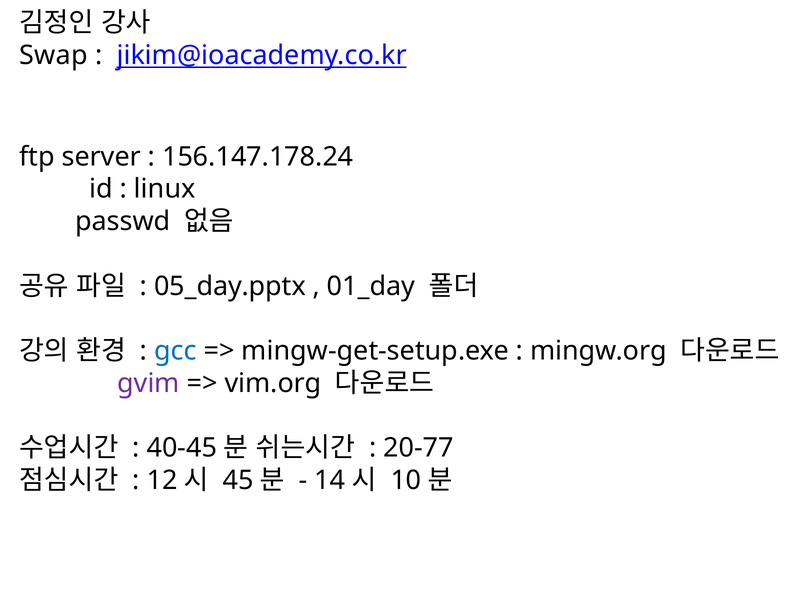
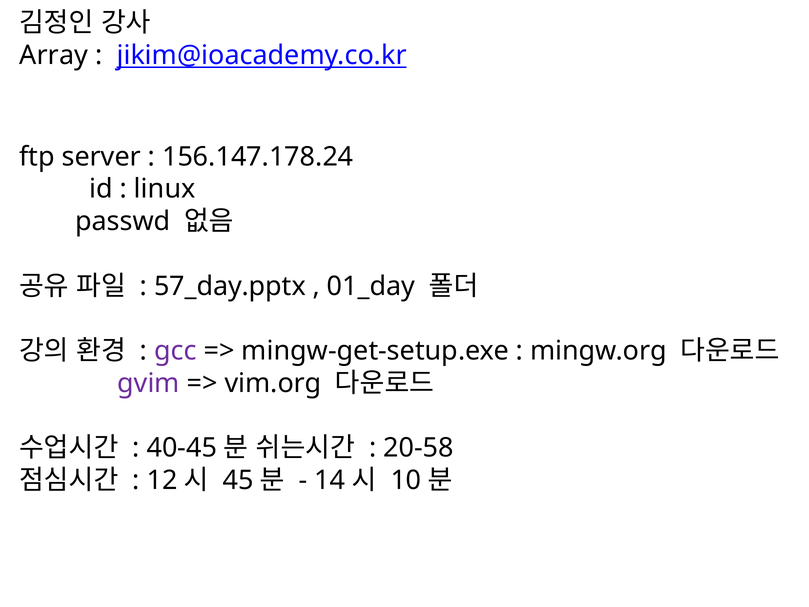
Swap: Swap -> Array
05_day.pptx: 05_day.pptx -> 57_day.pptx
gcc colour: blue -> purple
20-77: 20-77 -> 20-58
